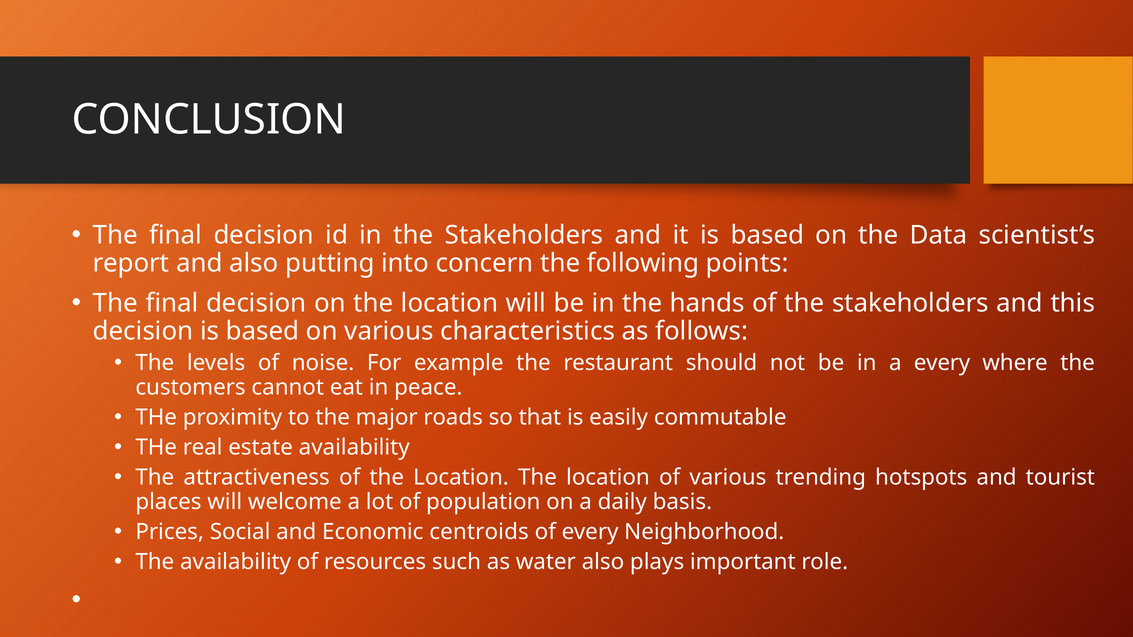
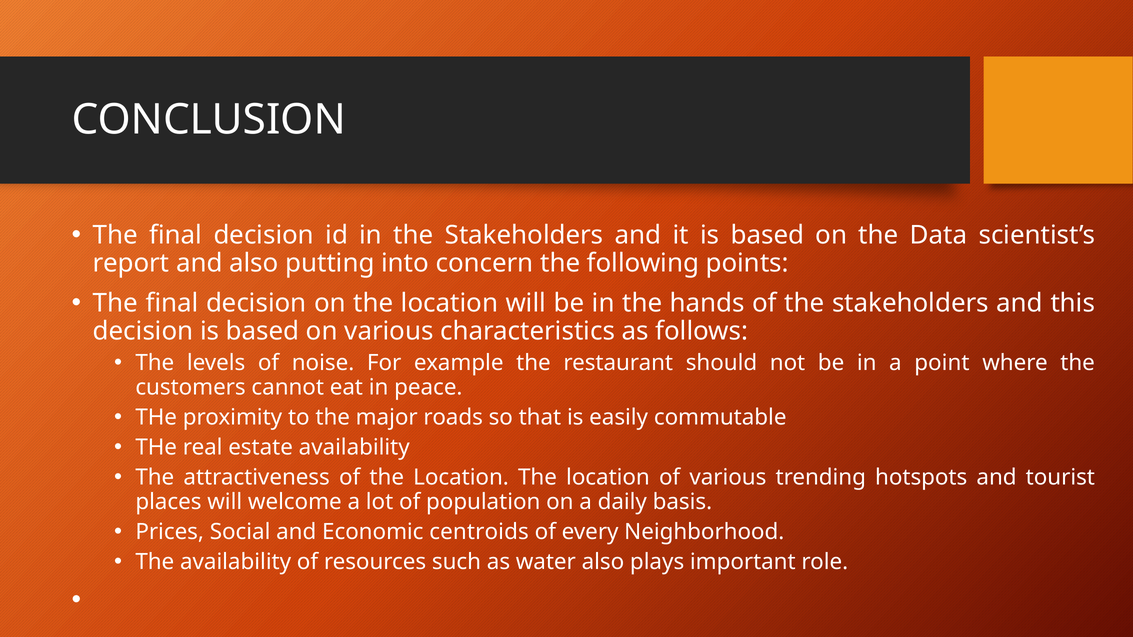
a every: every -> point
